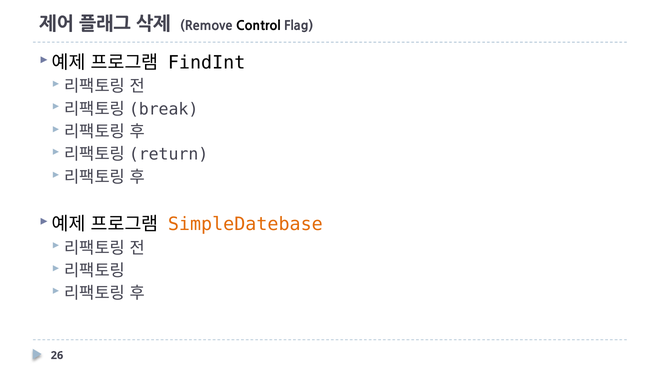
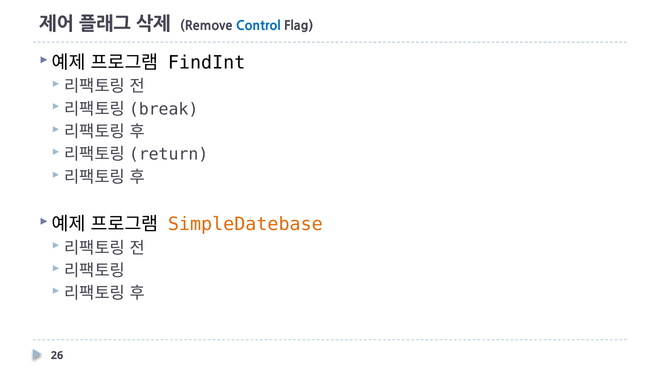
Control colour: black -> blue
